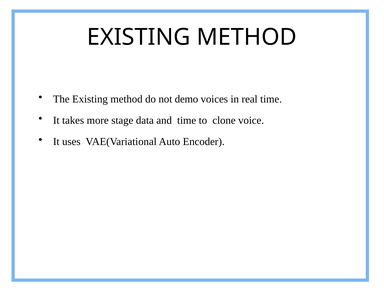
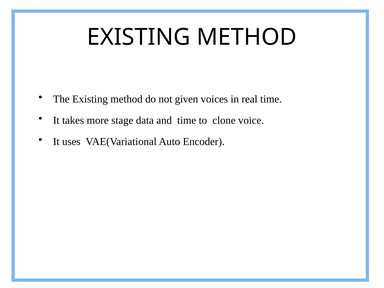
demo: demo -> given
